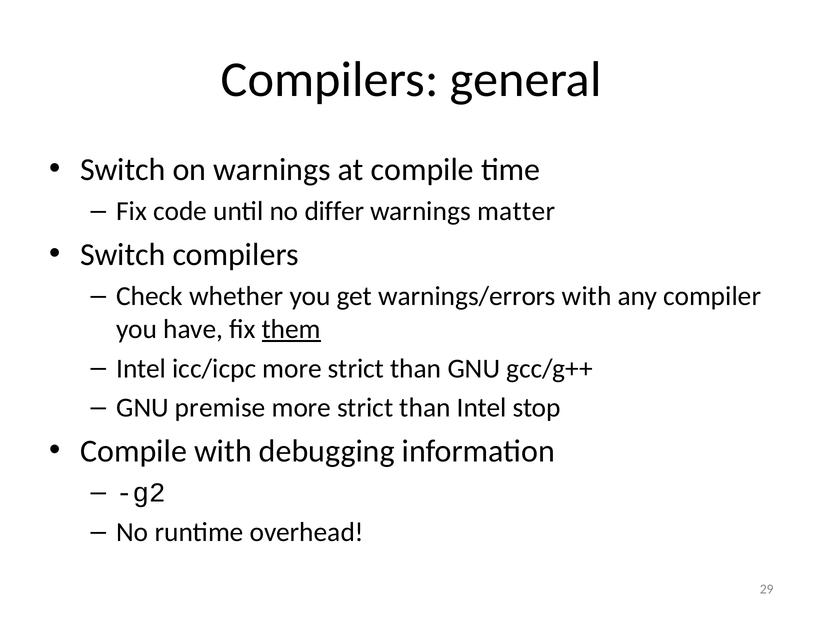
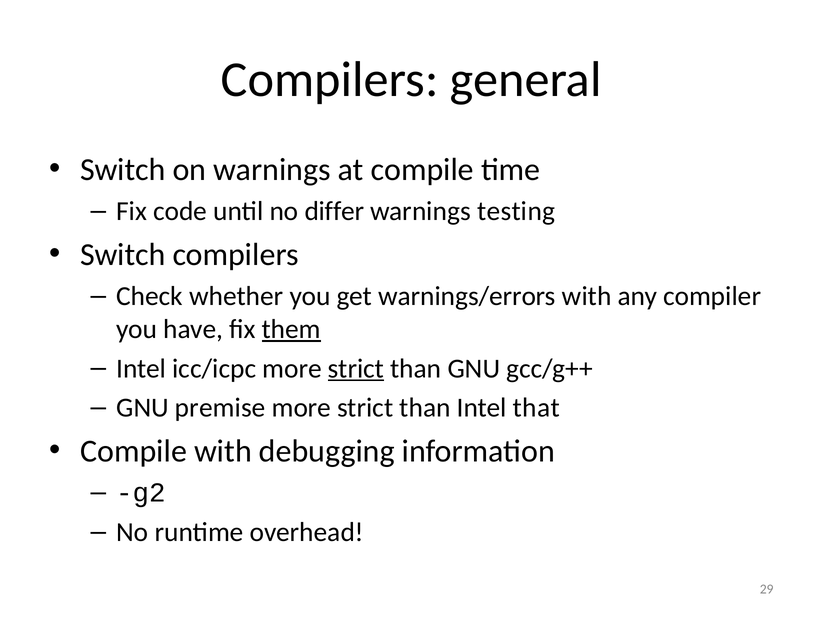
matter: matter -> testing
strict at (356, 369) underline: none -> present
stop: stop -> that
